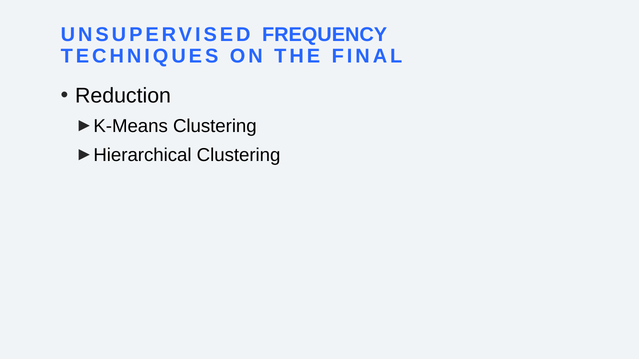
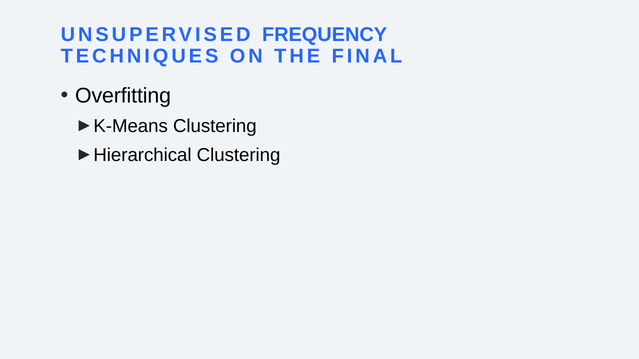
Reduction: Reduction -> Overfitting
